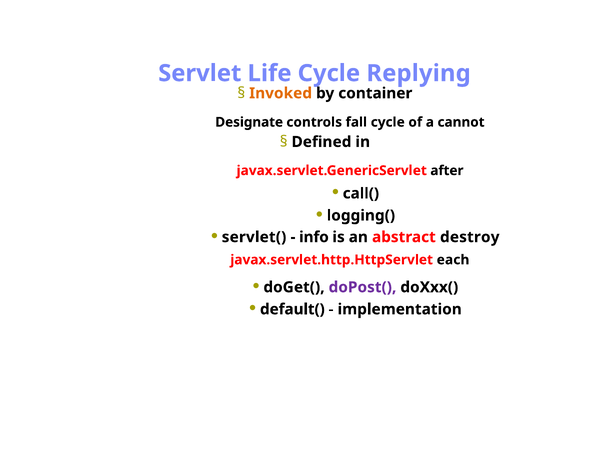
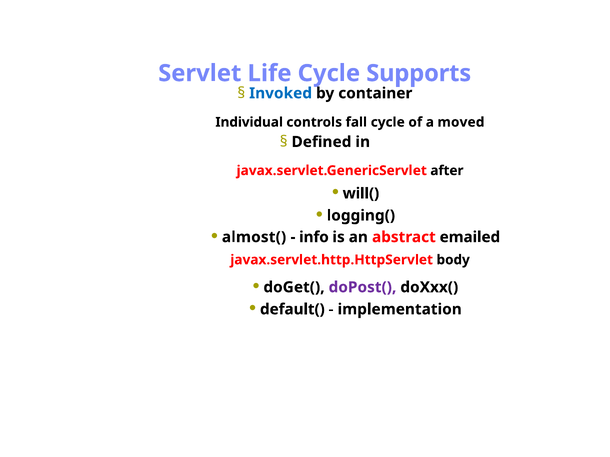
Replying: Replying -> Supports
Invoked colour: orange -> blue
Designate: Designate -> Individual
cannot: cannot -> moved
call(: call( -> will(
servlet(: servlet( -> almost(
destroy: destroy -> emailed
each: each -> body
